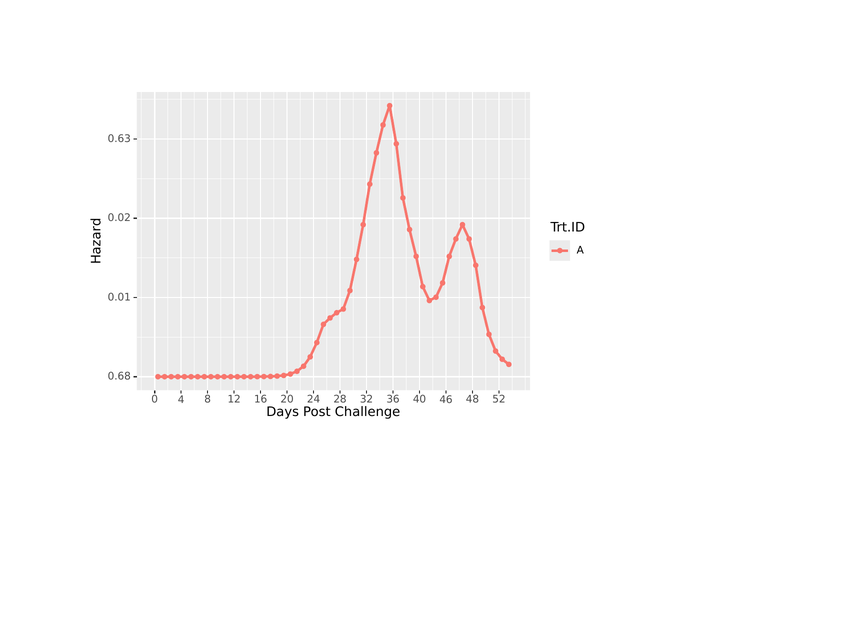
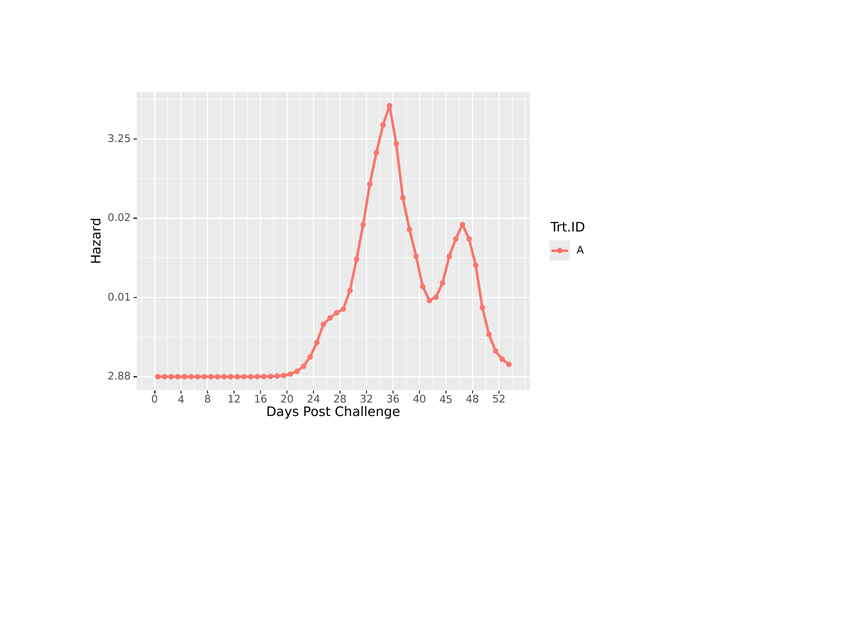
0.63: 0.63 -> 3.25
0.68: 0.68 -> 2.88
46: 46 -> 45
